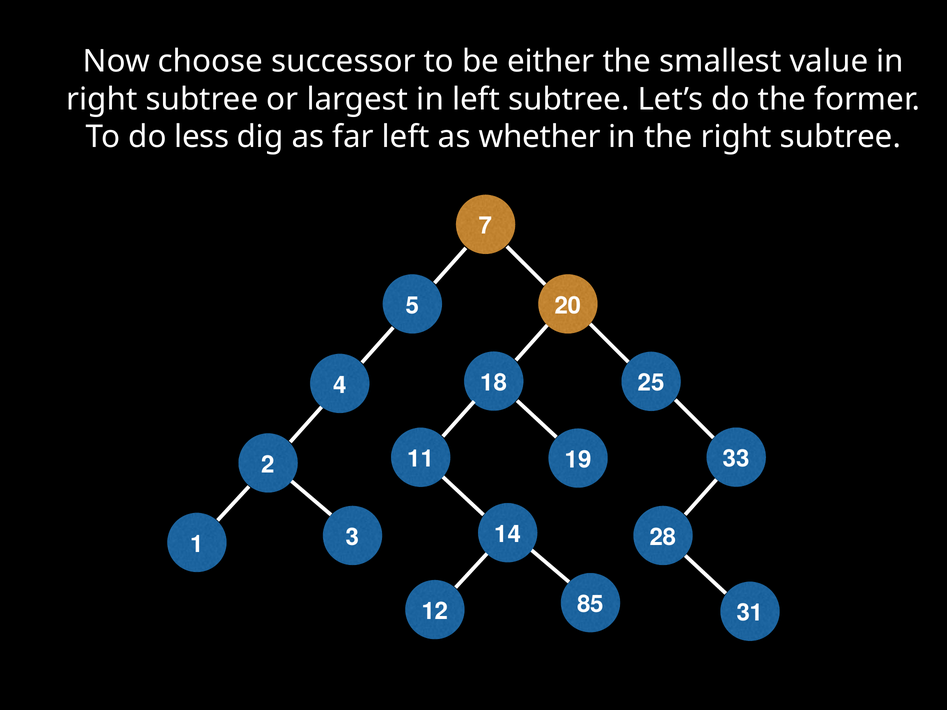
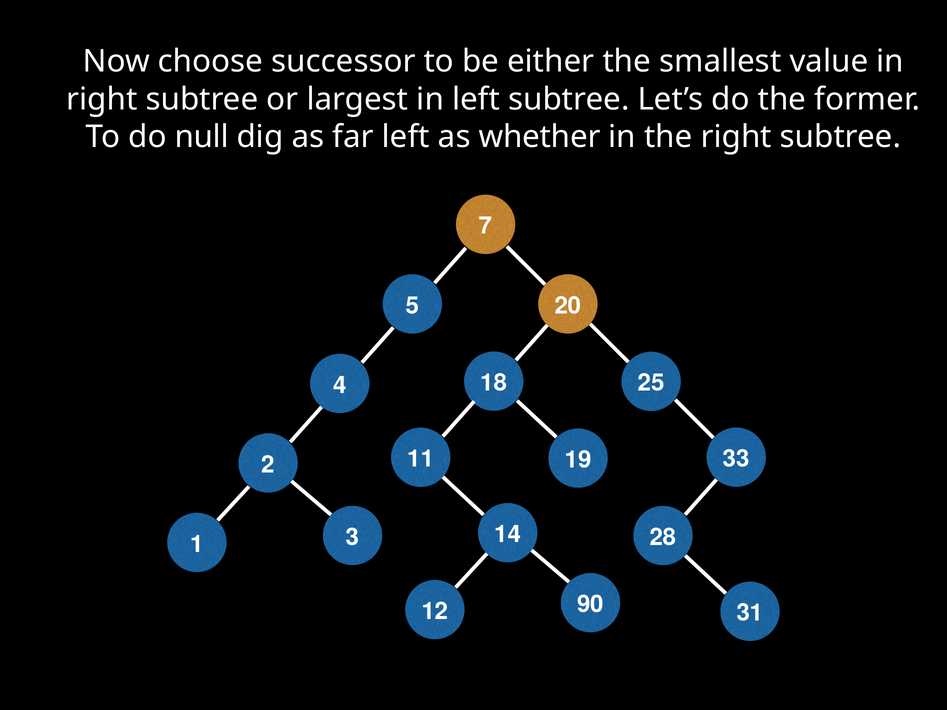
less: less -> null
85: 85 -> 90
